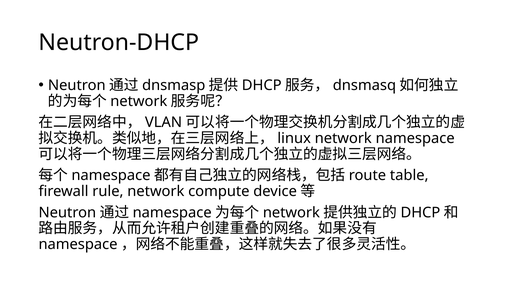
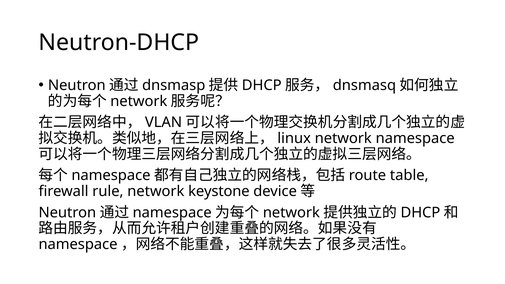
compute: compute -> keystone
